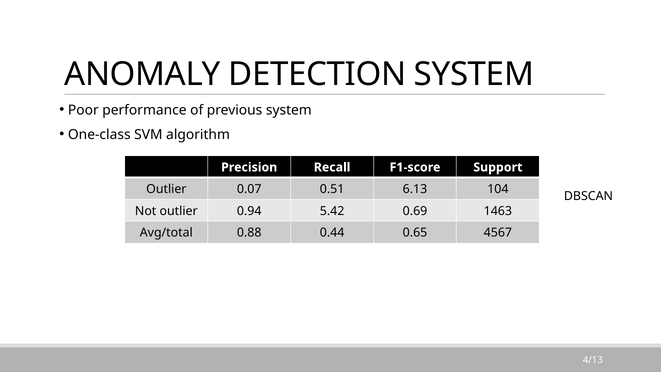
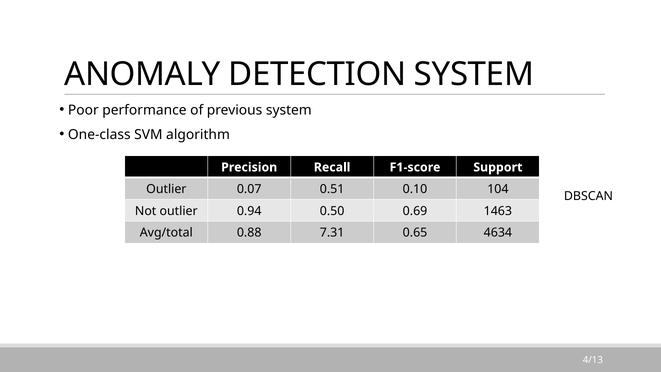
6.13: 6.13 -> 0.10
5.42: 5.42 -> 0.50
0.44: 0.44 -> 7.31
4567: 4567 -> 4634
